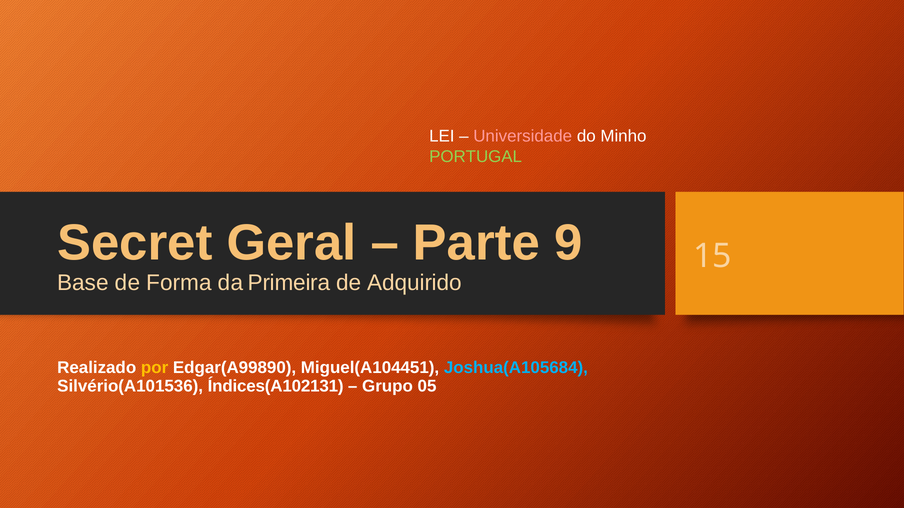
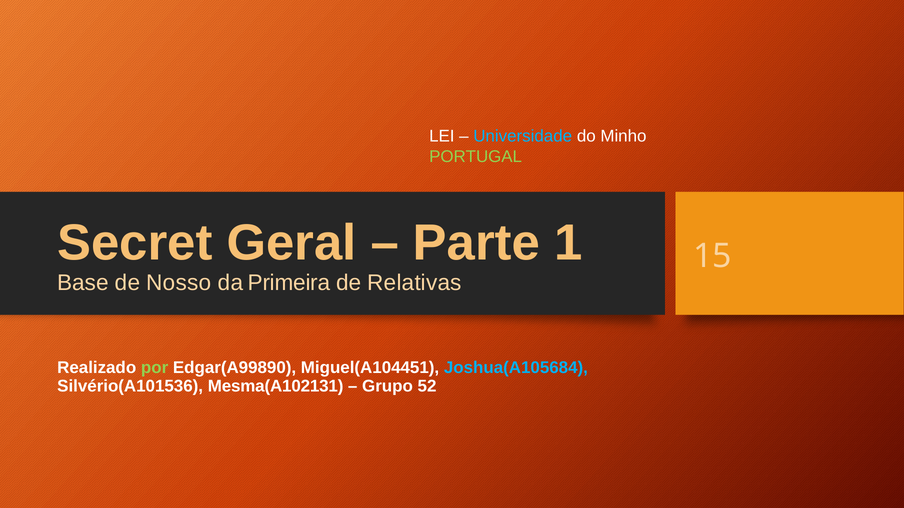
Universidade colour: pink -> light blue
9: 9 -> 1
Forma: Forma -> Nosso
Adquirido: Adquirido -> Relativas
por colour: yellow -> light green
Índices(A102131: Índices(A102131 -> Mesma(A102131
05: 05 -> 52
